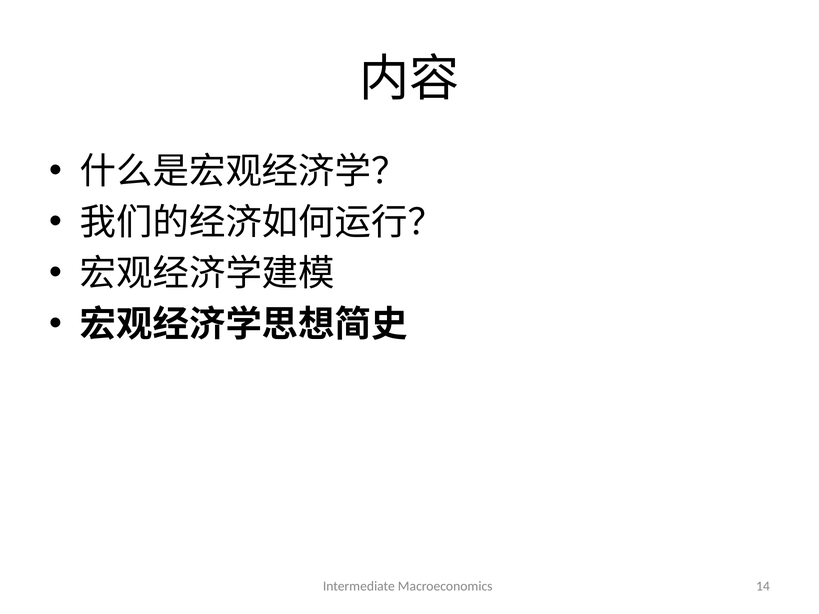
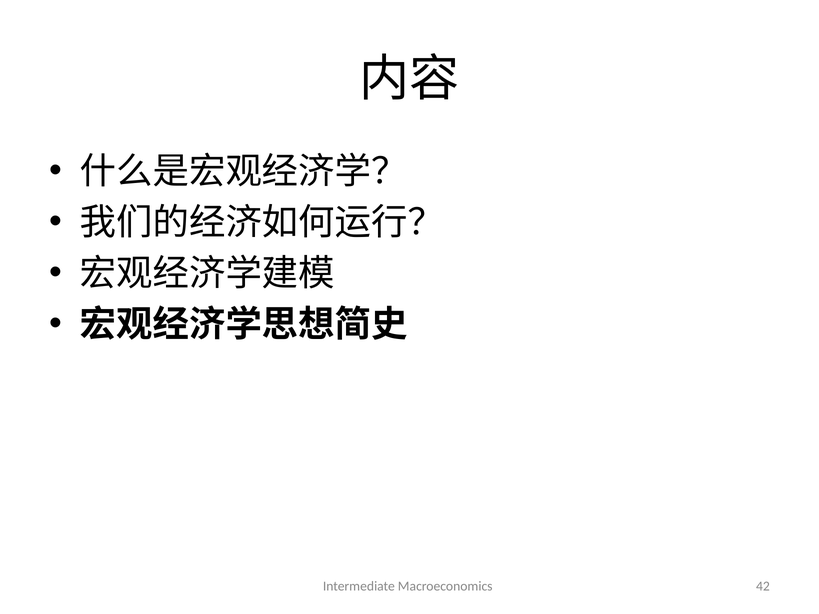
14: 14 -> 42
